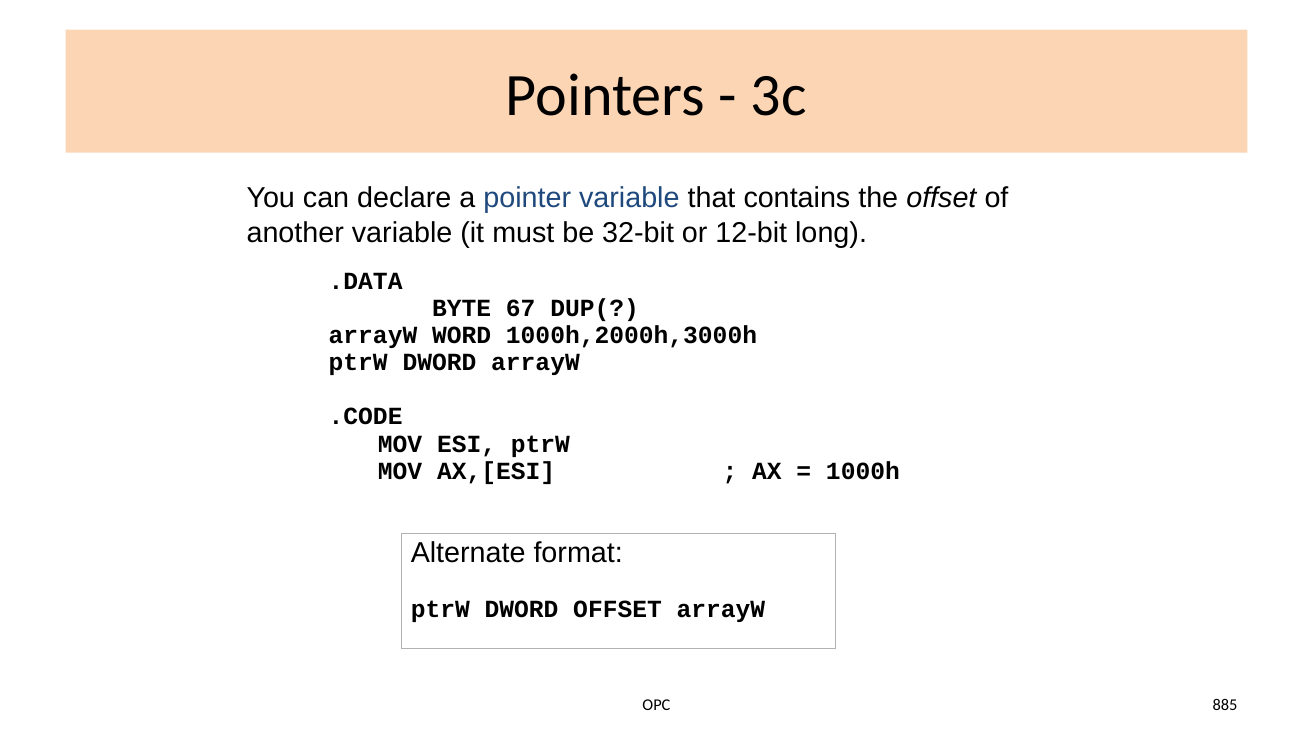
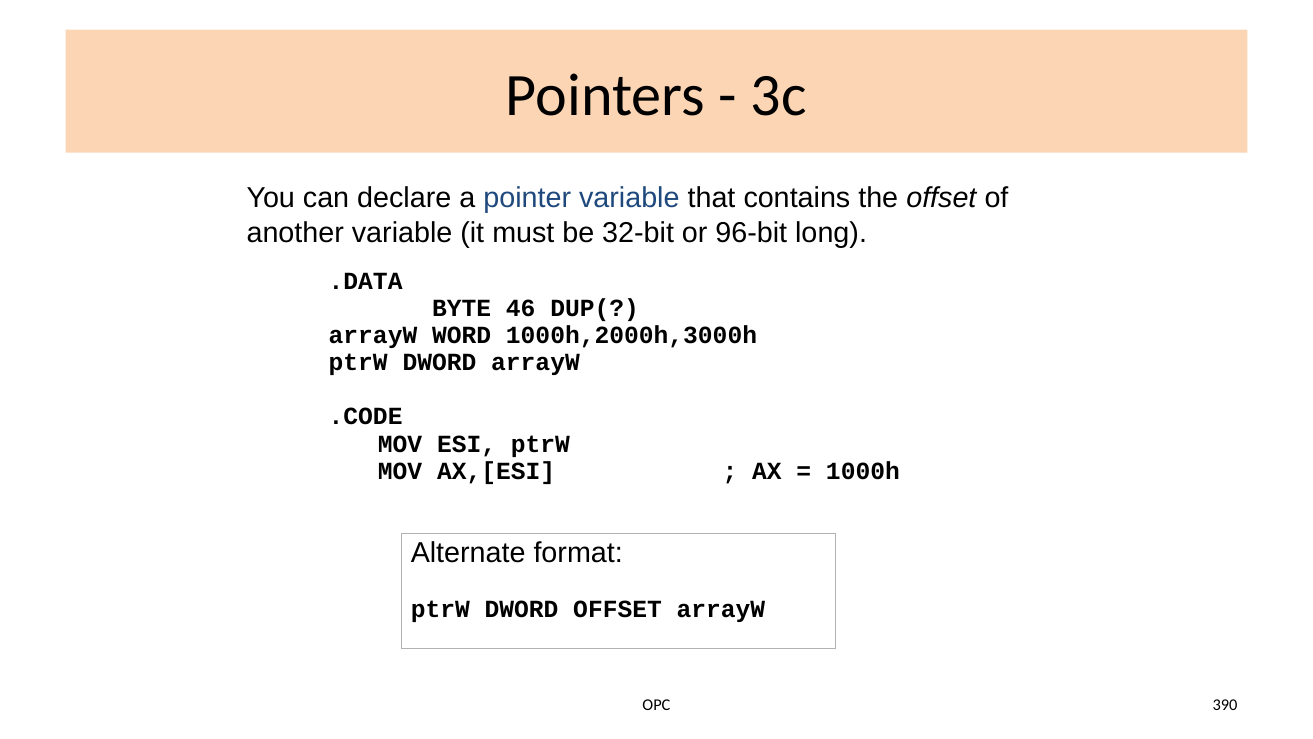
12-bit: 12-bit -> 96-bit
67: 67 -> 46
885: 885 -> 390
